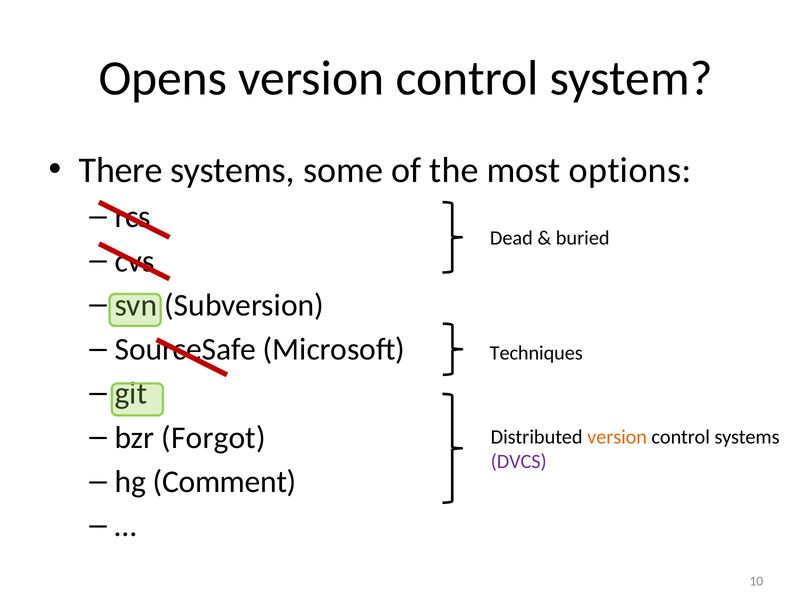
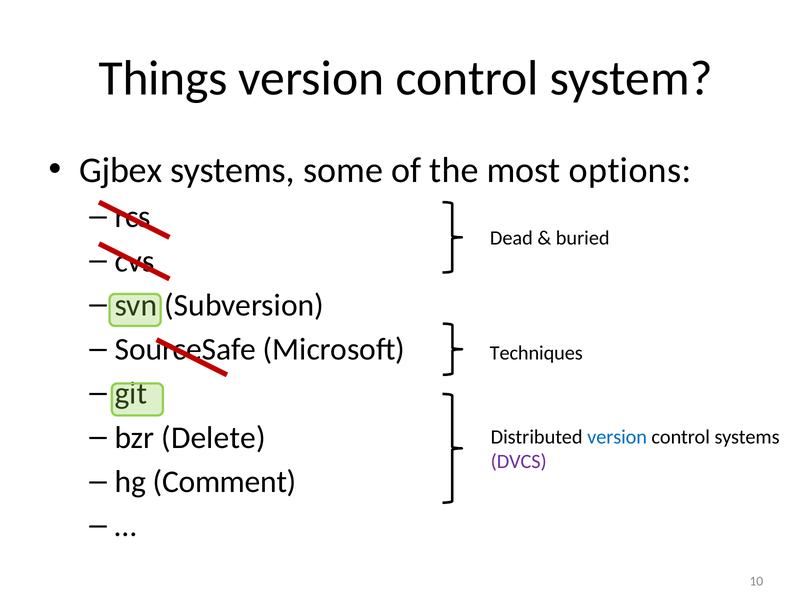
Opens: Opens -> Things
There: There -> Gjbex
Forgot: Forgot -> Delete
version at (617, 437) colour: orange -> blue
